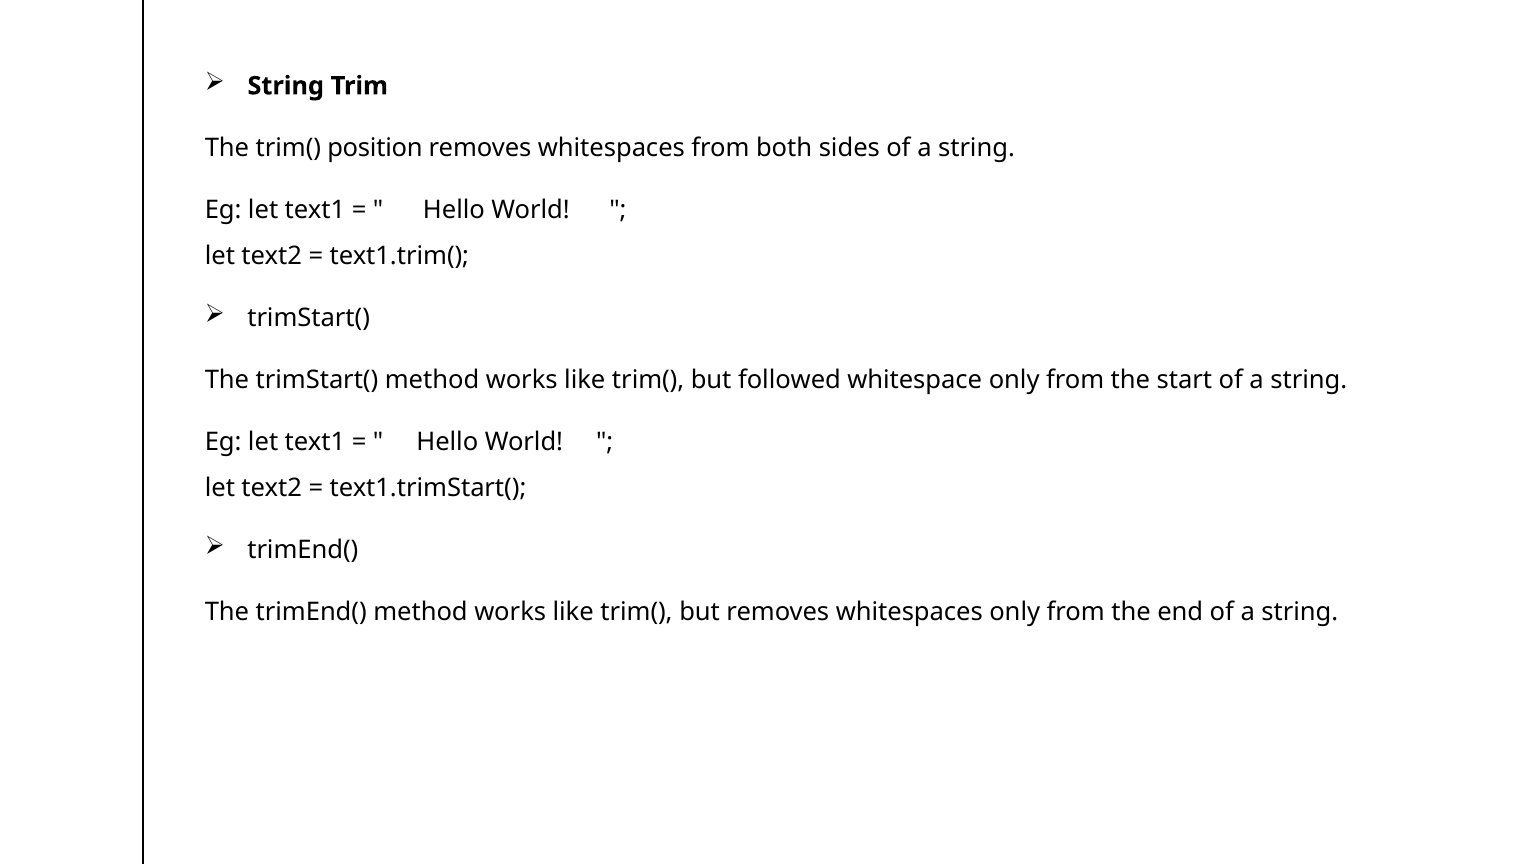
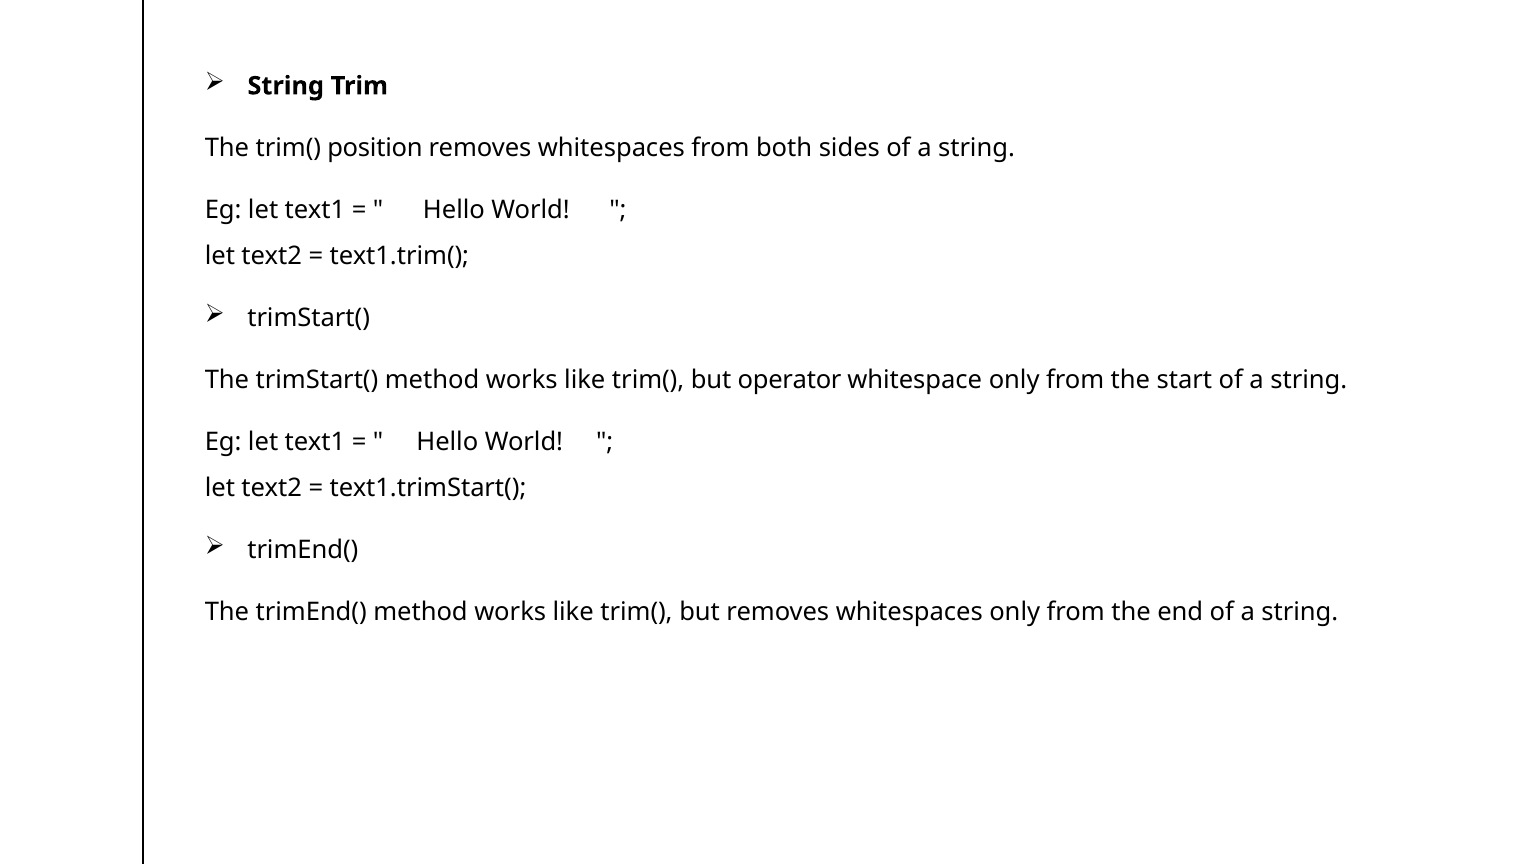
followed: followed -> operator
